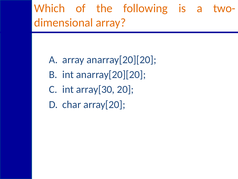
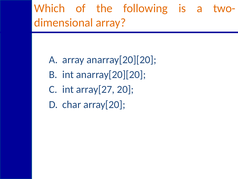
array[30: array[30 -> array[27
